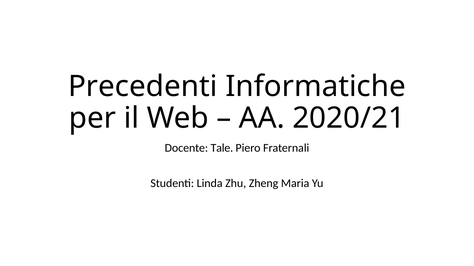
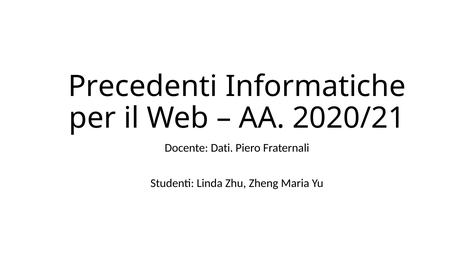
Tale: Tale -> Dati
